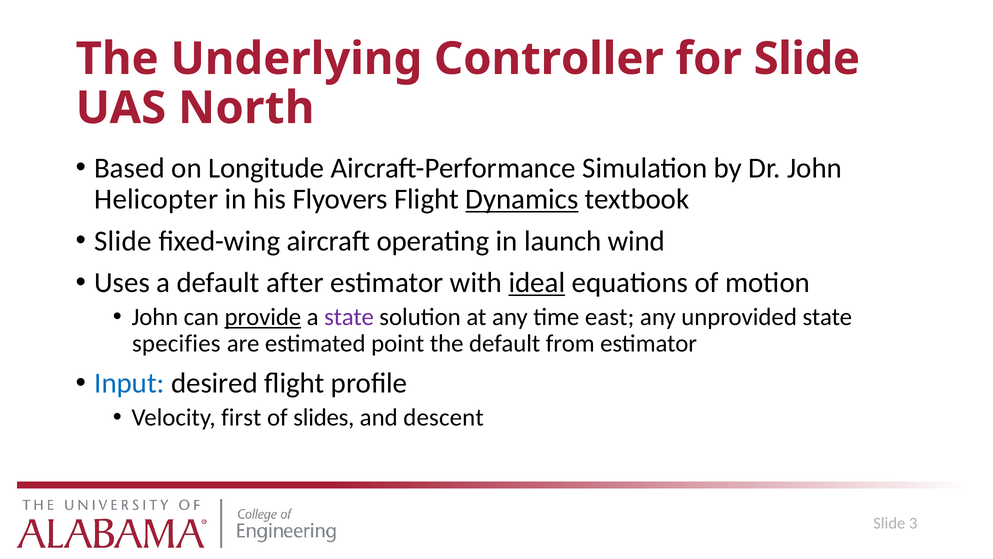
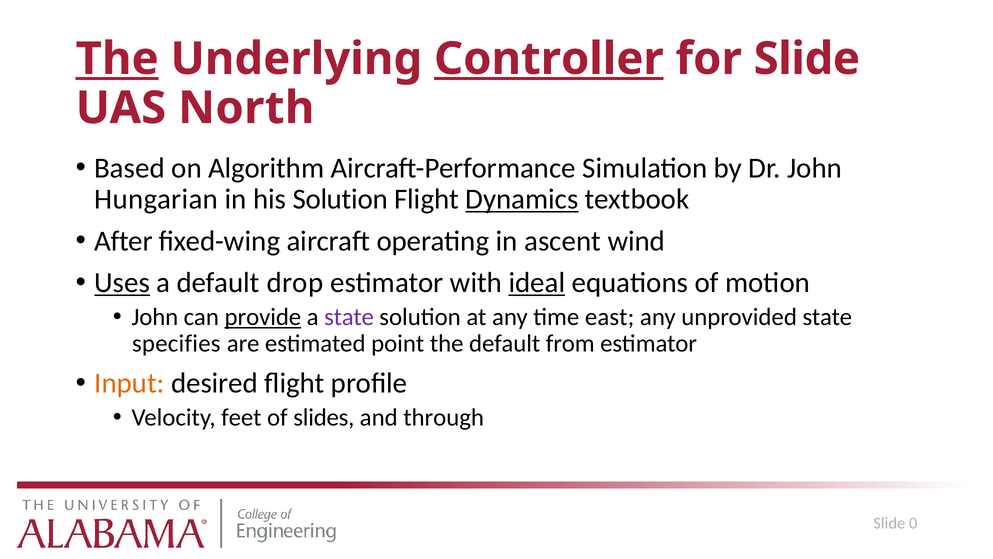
The at (117, 59) underline: none -> present
Controller underline: none -> present
Longitude: Longitude -> Algorithm
Helicopter: Helicopter -> Hungarian
his Flyovers: Flyovers -> Solution
Slide at (123, 241): Slide -> After
launch: launch -> ascent
Uses underline: none -> present
after: after -> drop
Input colour: blue -> orange
first: first -> feet
descent: descent -> through
3: 3 -> 0
